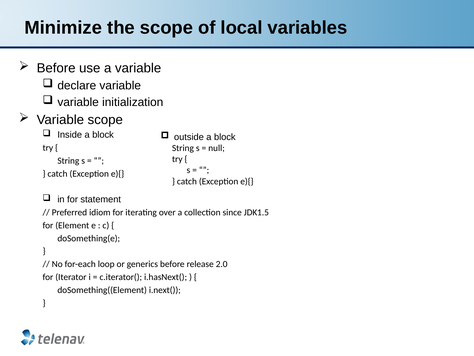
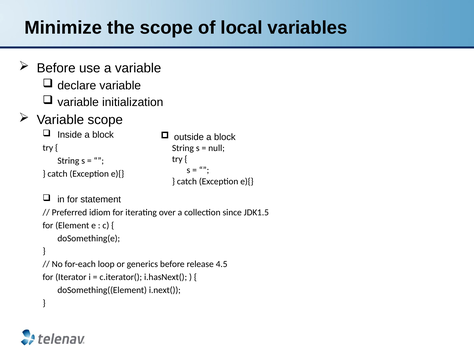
2.0: 2.0 -> 4.5
